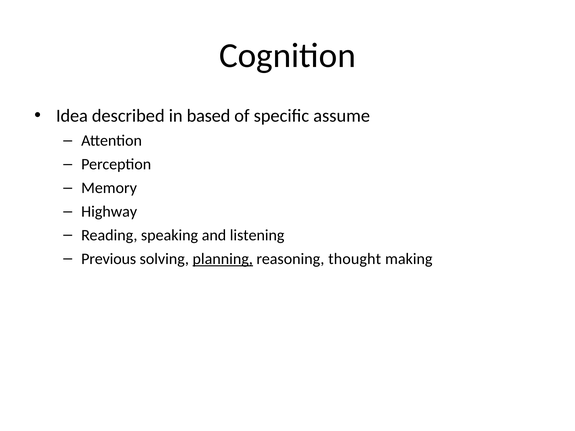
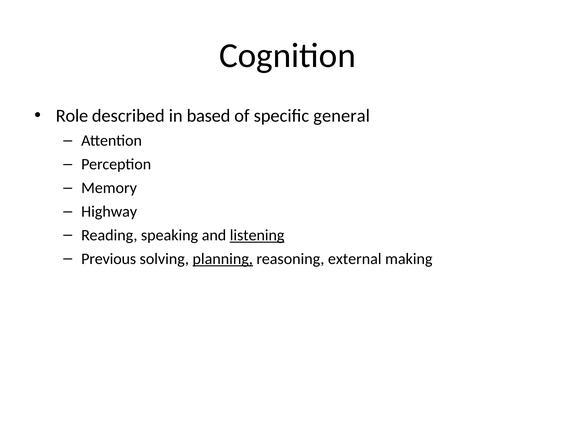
Idea: Idea -> Role
assume: assume -> general
listening underline: none -> present
thought: thought -> external
